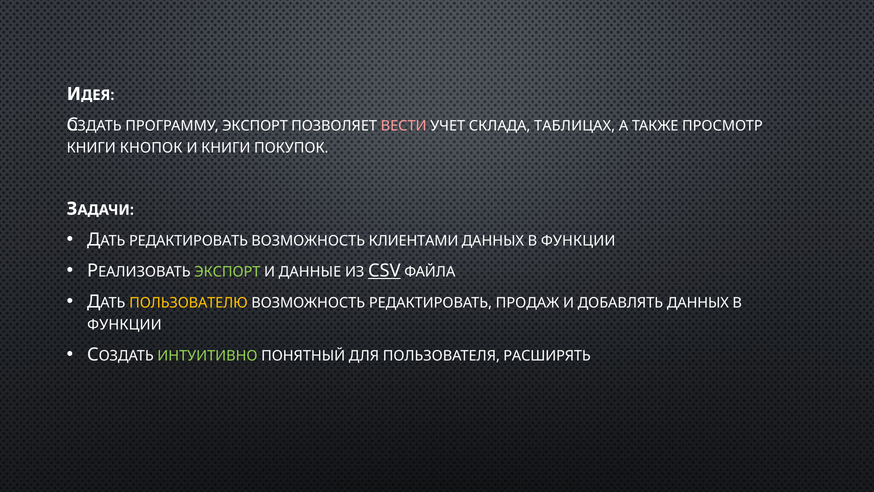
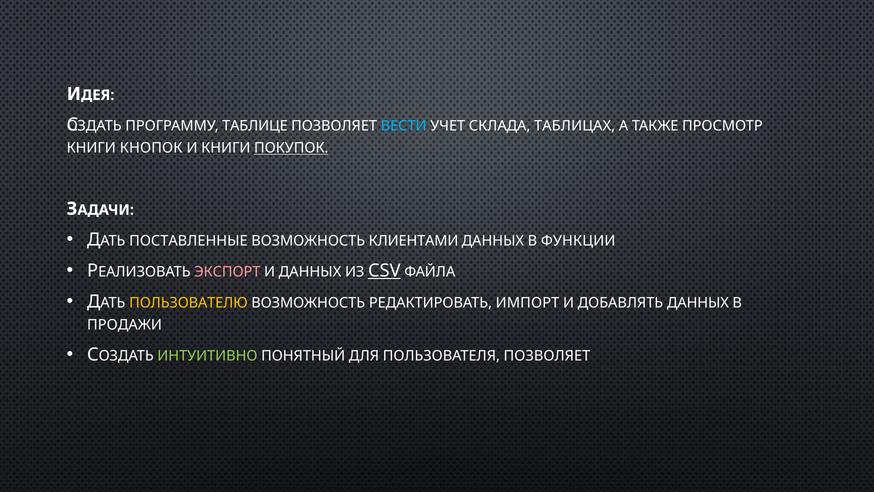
ПРОГРАММУ ЭКСПОРТ: ЭКСПОРТ -> ТАБЛИЦЕ
ВЕСТИ colour: pink -> light blue
ПОКУПОК underline: none -> present
РЕДАКТИРОВАТЬ at (189, 241): РЕДАКТИРОВАТЬ -> ПОСТАВЛЕННЫЕ
ЭКСПОРТ at (227, 272) colour: light green -> pink
И ДАННЫЕ: ДАННЫЕ -> ДАННЫХ
ПРОДАЖ: ПРОДАЖ -> ИМПОРТ
ФУНКЦИИ at (124, 325): ФУНКЦИИ -> ПРОДАЖИ
ПОЛЬЗОВАТЕЛЯ РАСШИРЯТЬ: РАСШИРЯТЬ -> ПОЗВОЛЯЕТ
